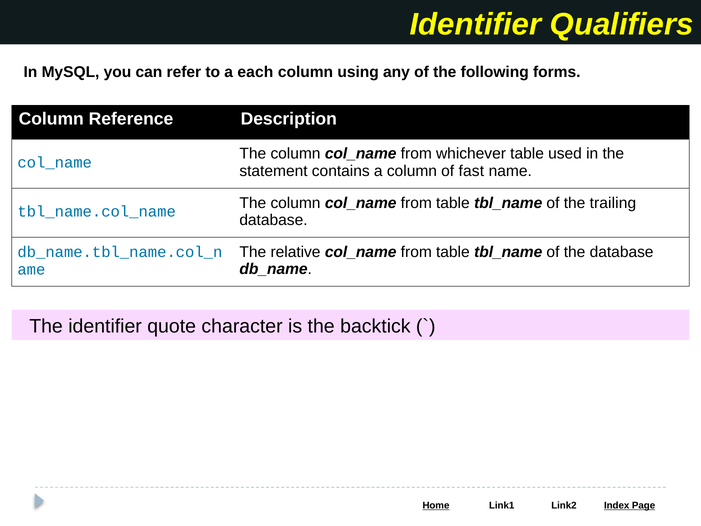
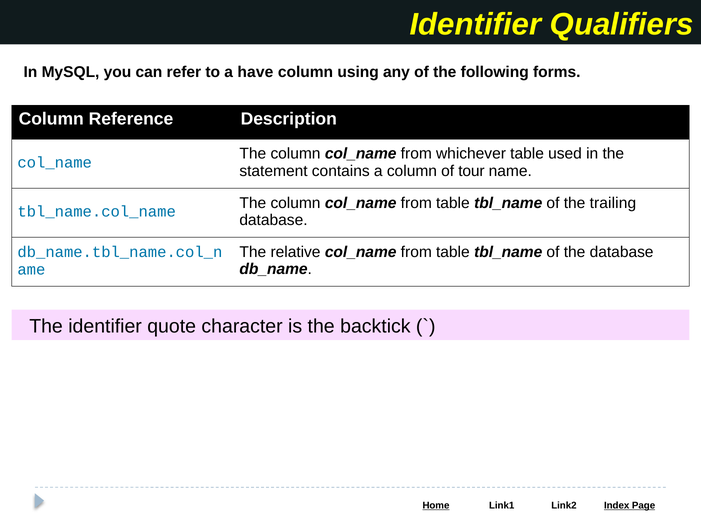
each: each -> have
fast: fast -> tour
